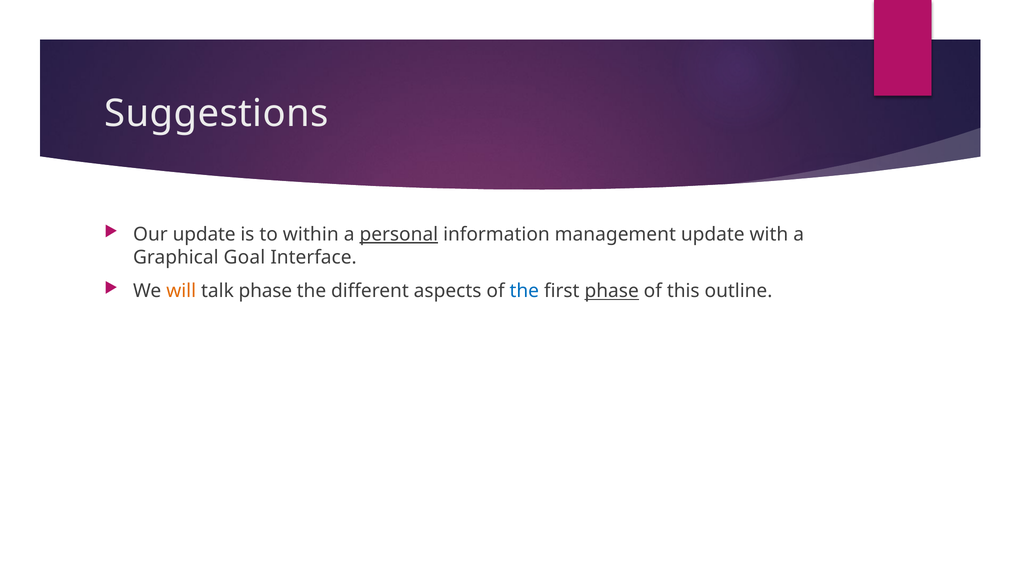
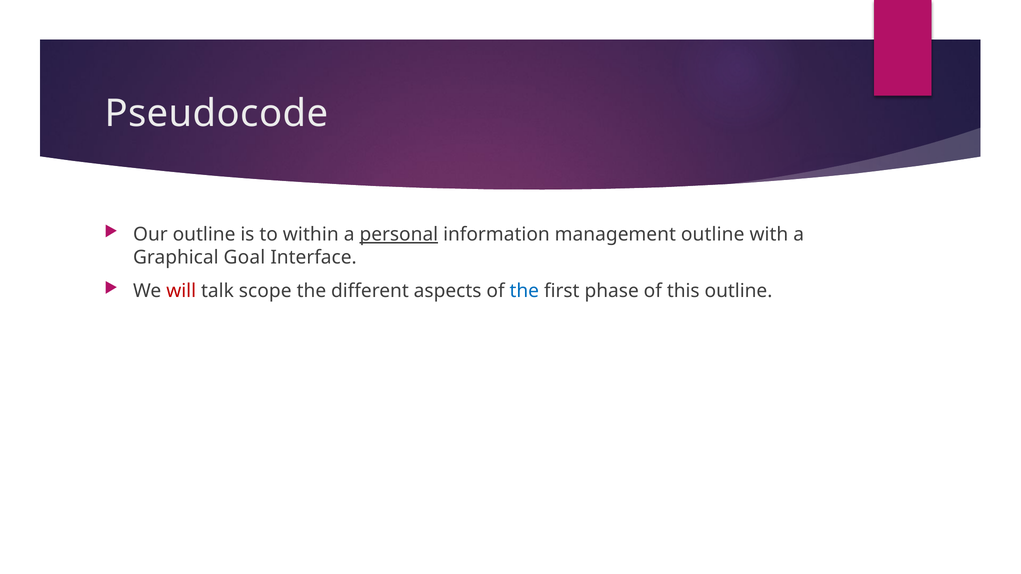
Suggestions: Suggestions -> Pseudocode
Our update: update -> outline
management update: update -> outline
will colour: orange -> red
talk phase: phase -> scope
phase at (612, 291) underline: present -> none
